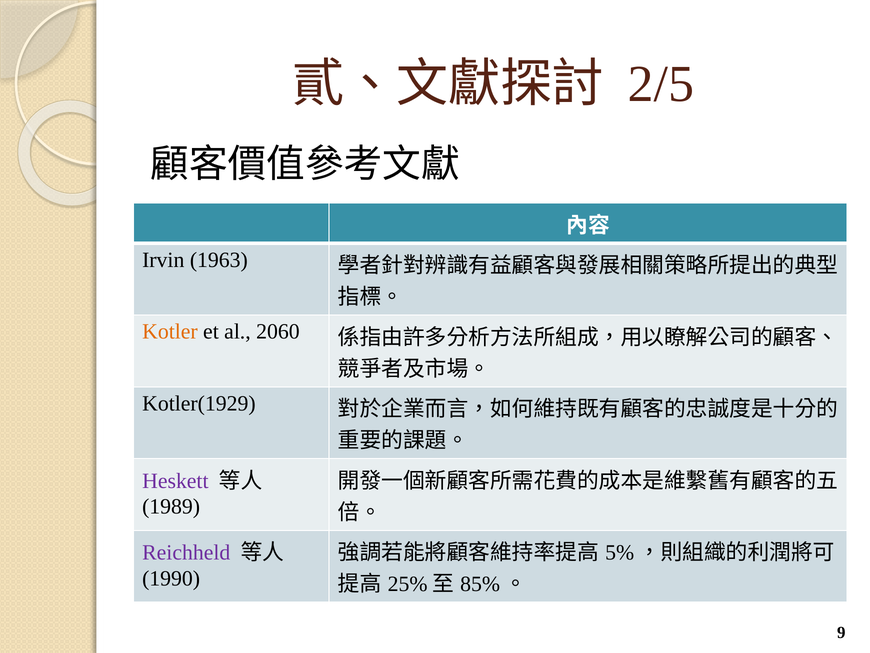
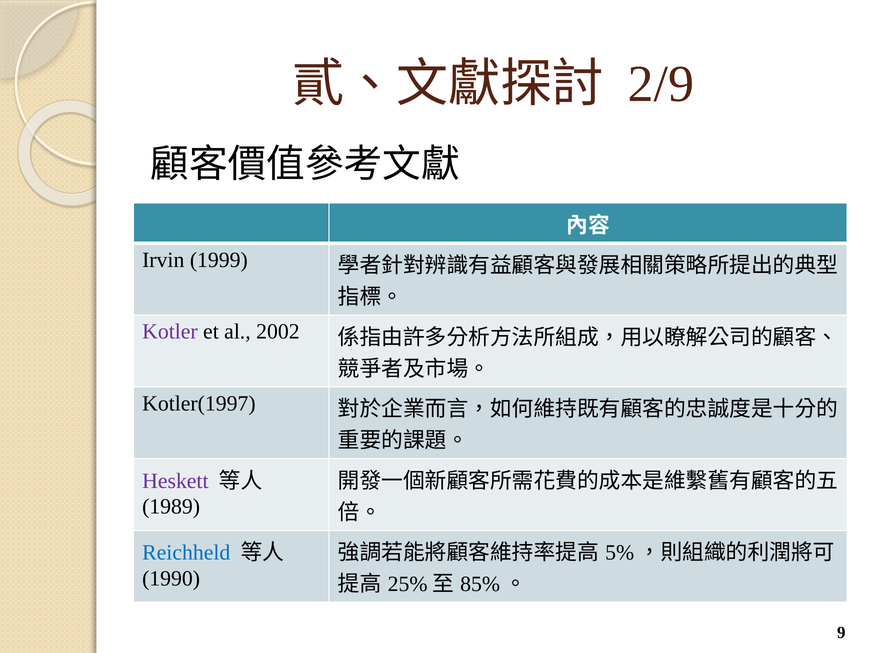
2/5: 2/5 -> 2/9
1963: 1963 -> 1999
Kotler colour: orange -> purple
2060: 2060 -> 2002
Kotler(1929: Kotler(1929 -> Kotler(1997
Reichheld colour: purple -> blue
